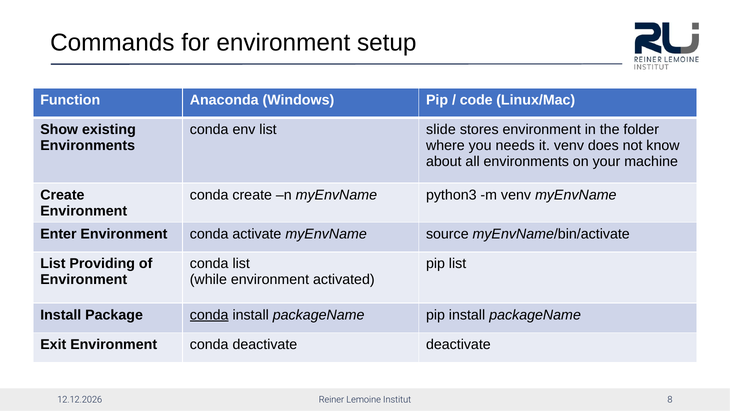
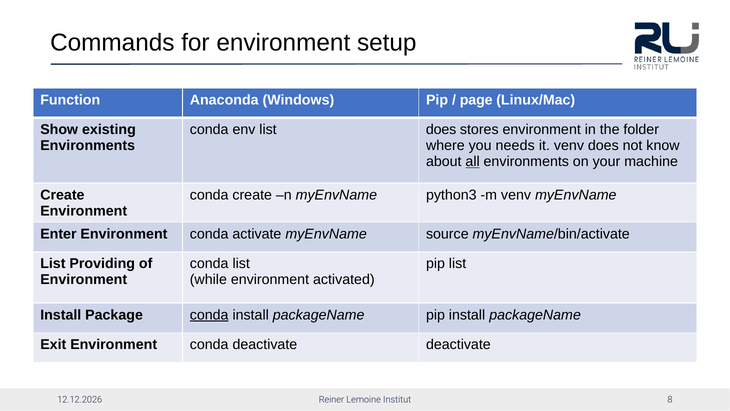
code: code -> page
list slide: slide -> does
all underline: none -> present
